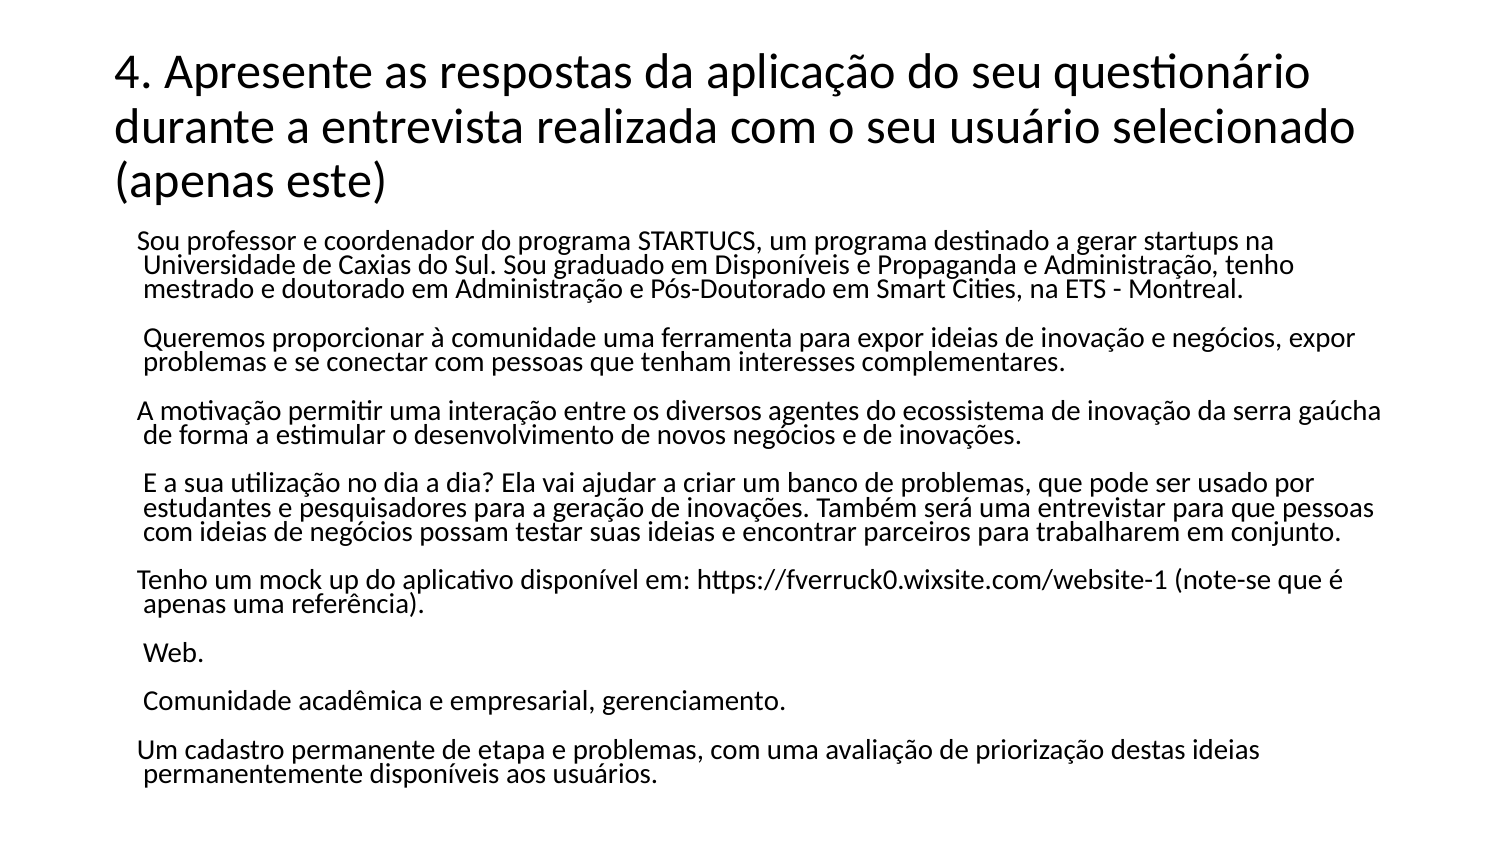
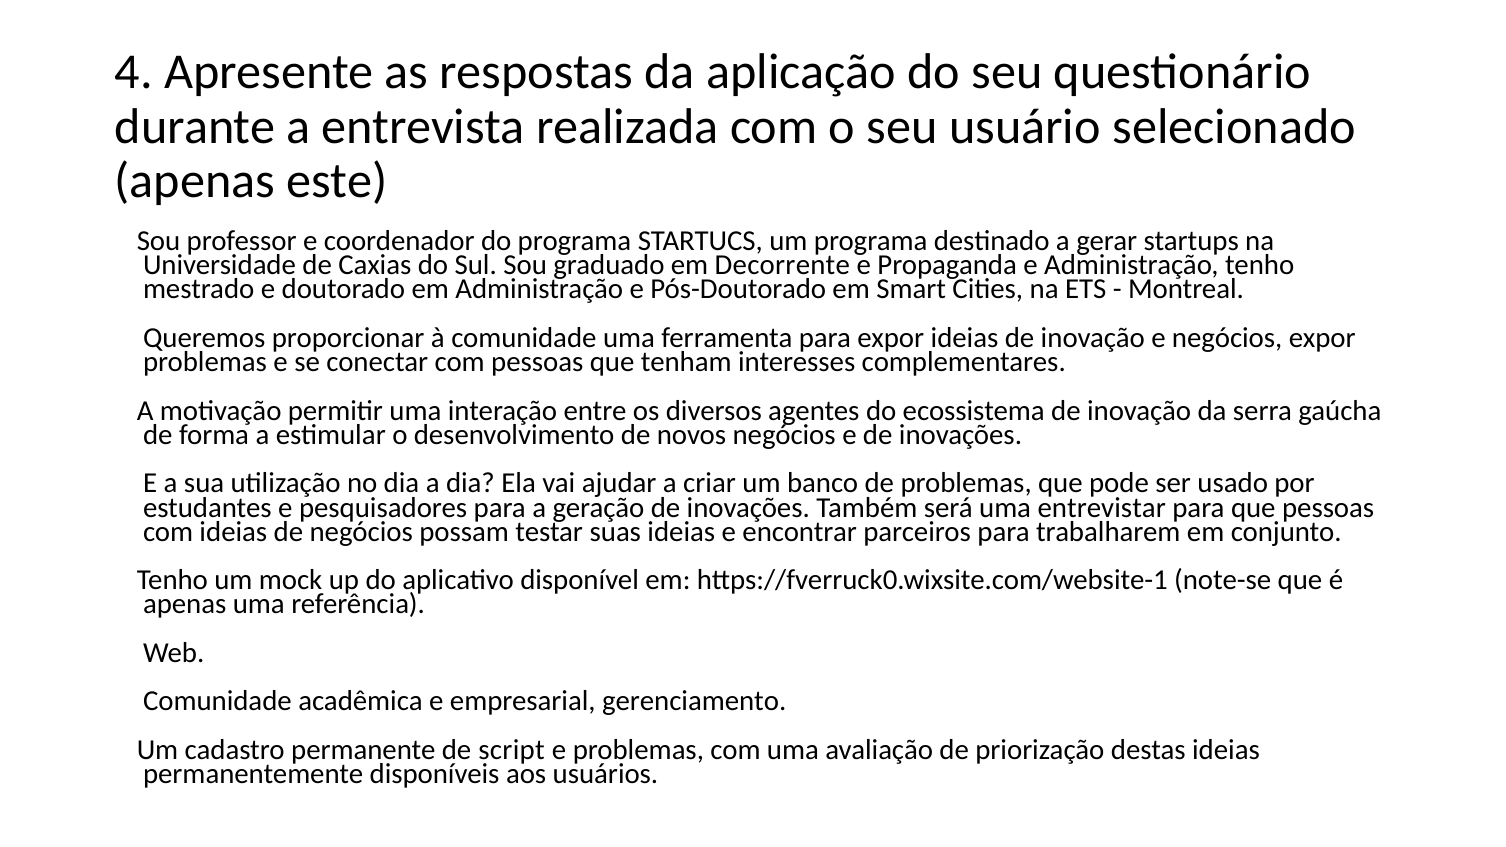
em Disponíveis: Disponíveis -> Decorrente
etapa: etapa -> script
